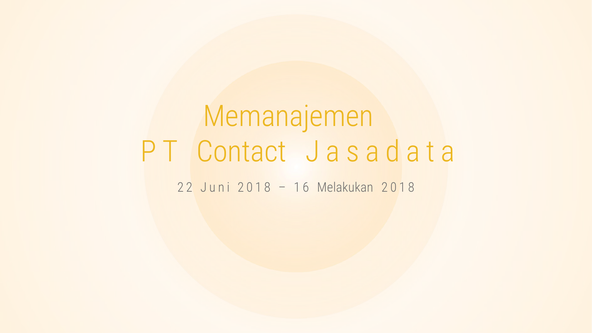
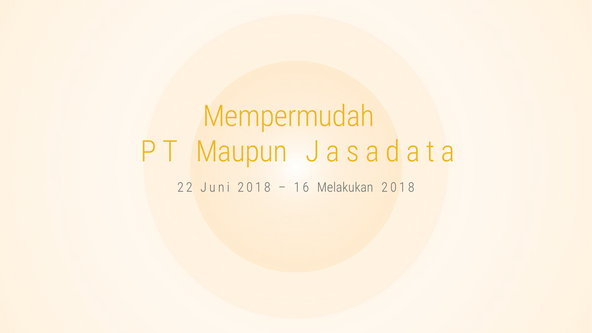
Memanajemen: Memanajemen -> Mempermudah
Contact: Contact -> Maupun
